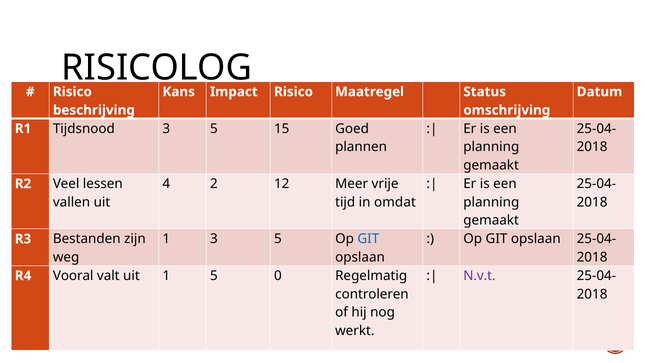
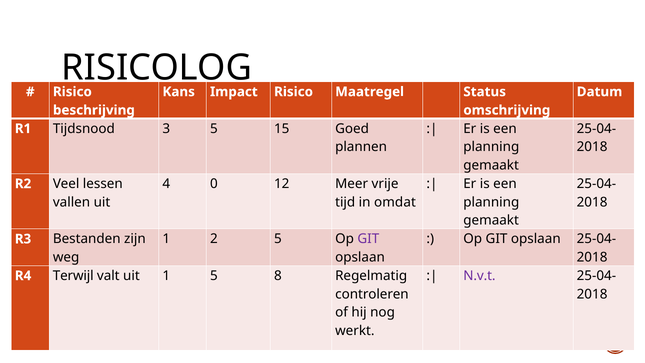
2: 2 -> 0
1 3: 3 -> 2
GIT at (368, 239) colour: blue -> purple
Vooral: Vooral -> Terwijl
0: 0 -> 8
